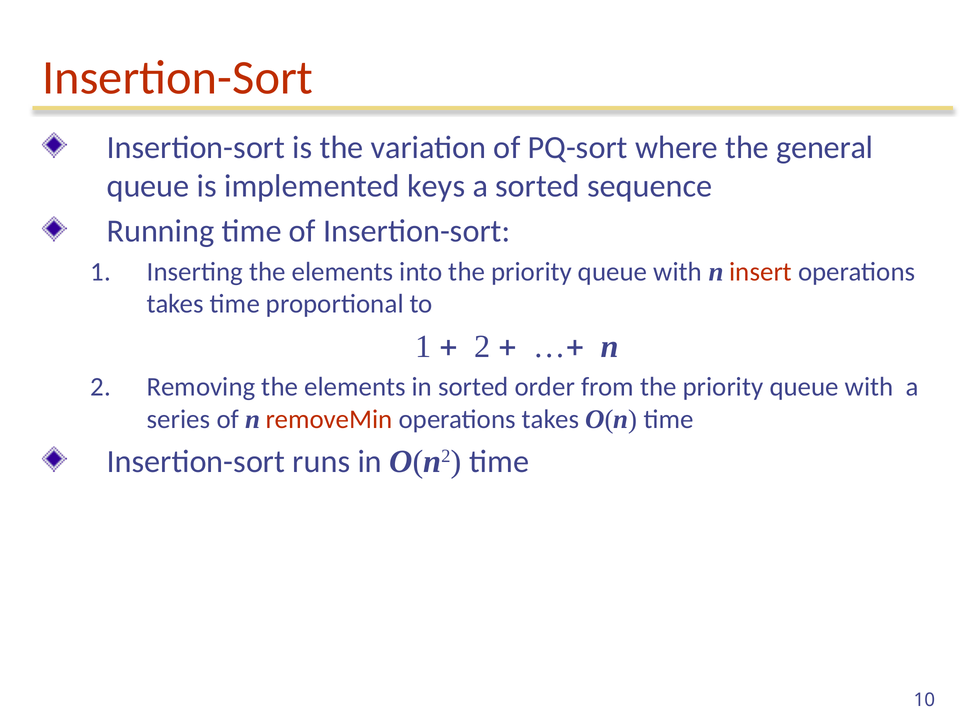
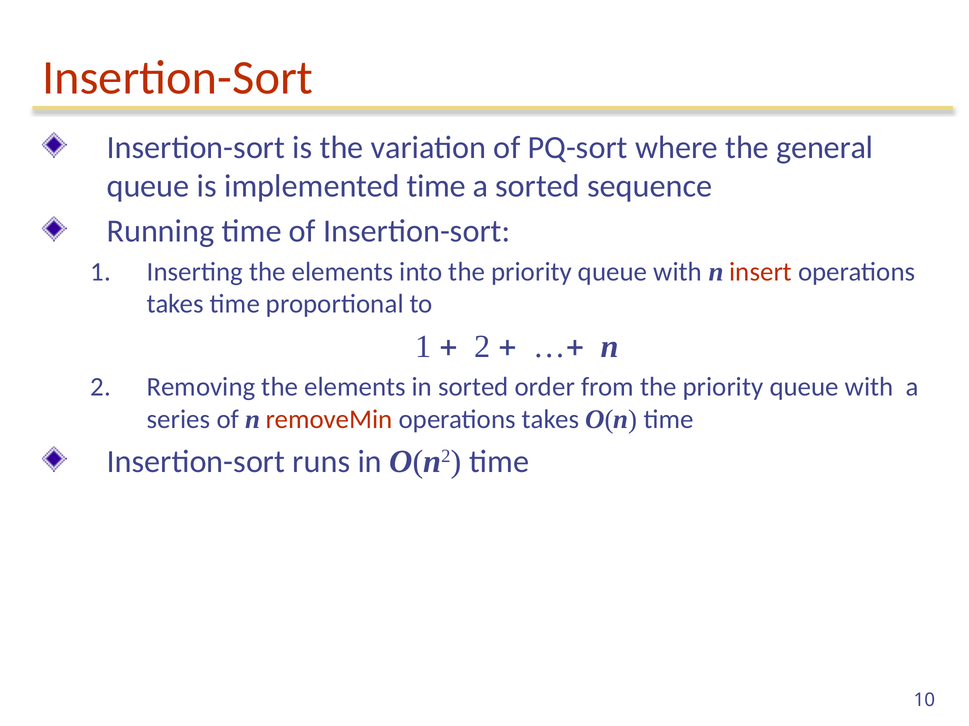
implemented keys: keys -> time
